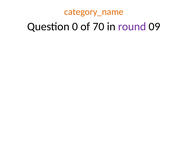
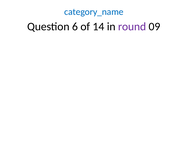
category_name colour: orange -> blue
0: 0 -> 6
70: 70 -> 14
